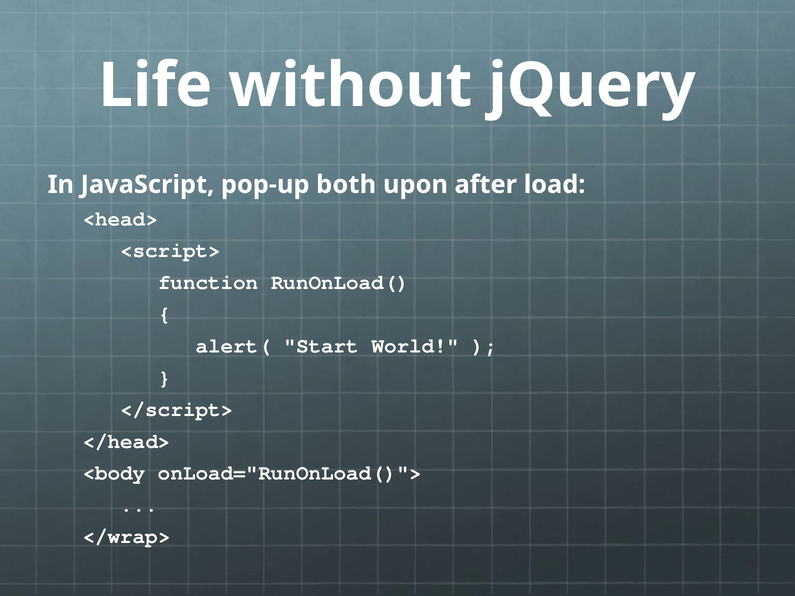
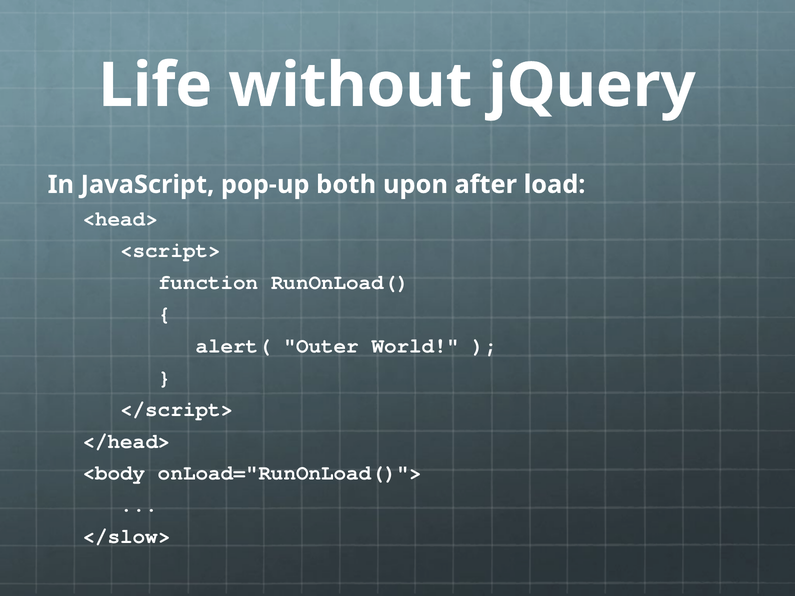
Start: Start -> Outer
</wrap>: </wrap> -> </slow>
